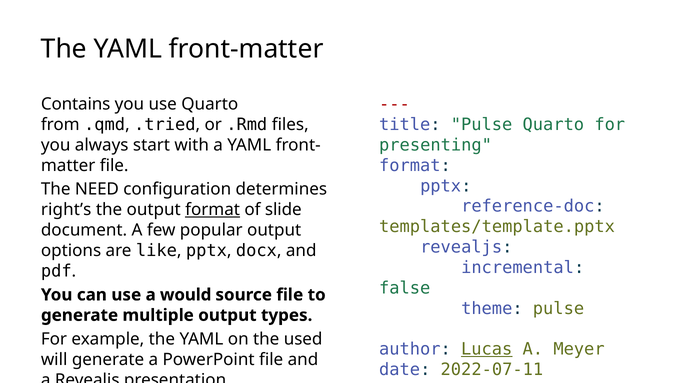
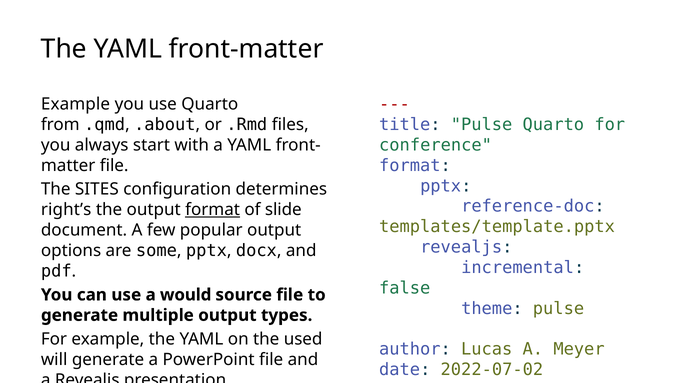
Contains at (76, 104): Contains -> Example
.tried: .tried -> .about
presenting: presenting -> conference
NEED: NEED -> SITES
like: like -> some
Lucas underline: present -> none
2022-07-11: 2022-07-11 -> 2022-07-02
